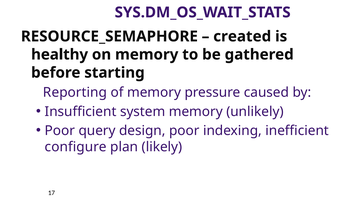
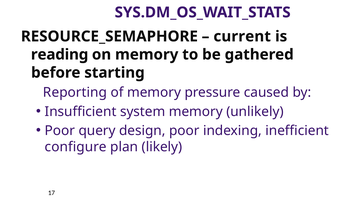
created: created -> current
healthy: healthy -> reading
